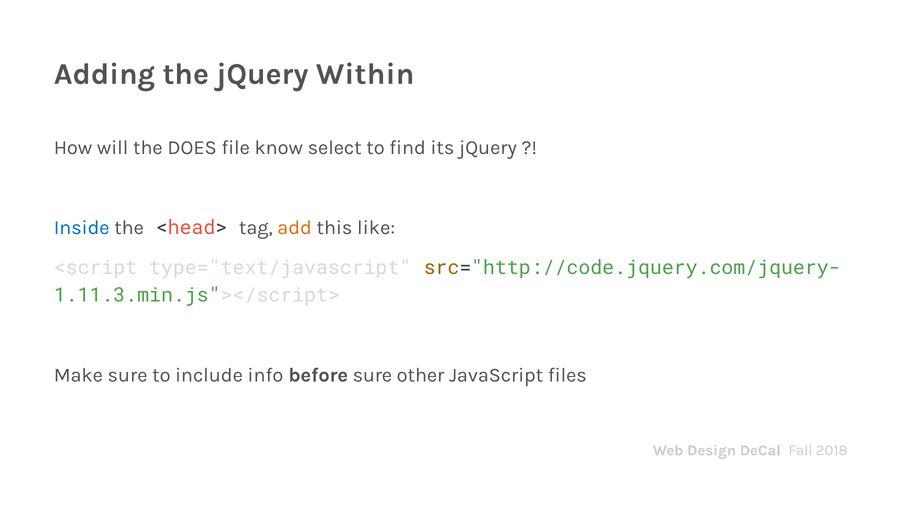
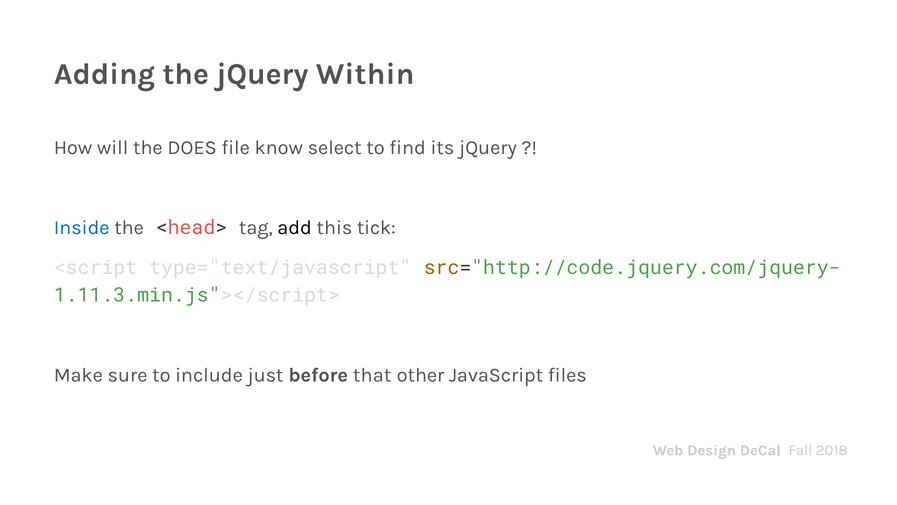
add colour: orange -> black
like: like -> tick
info: info -> just
before sure: sure -> that
